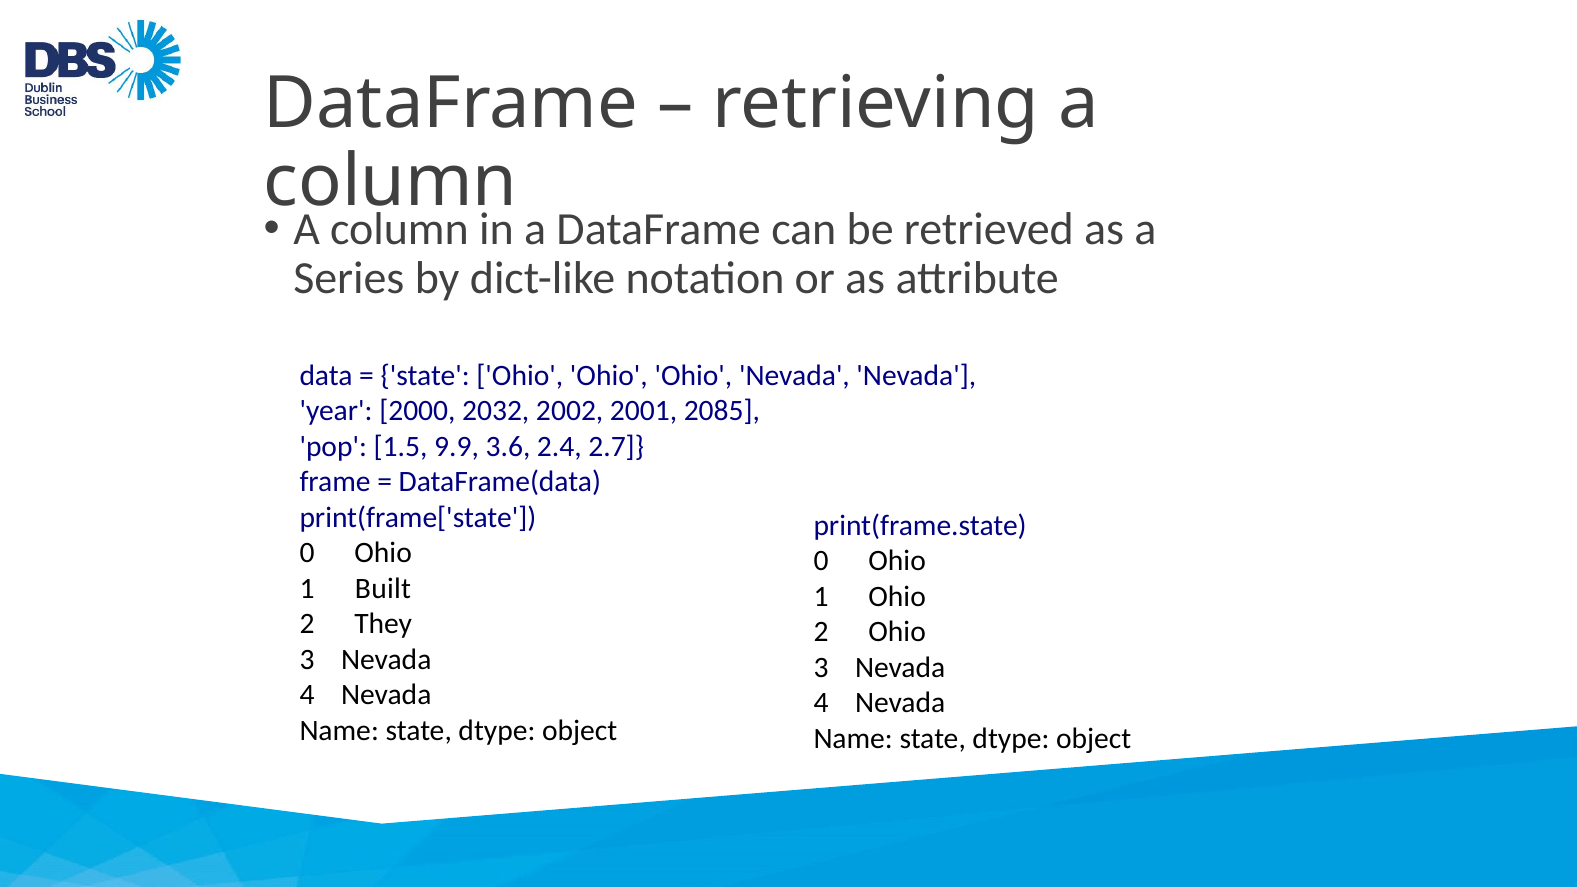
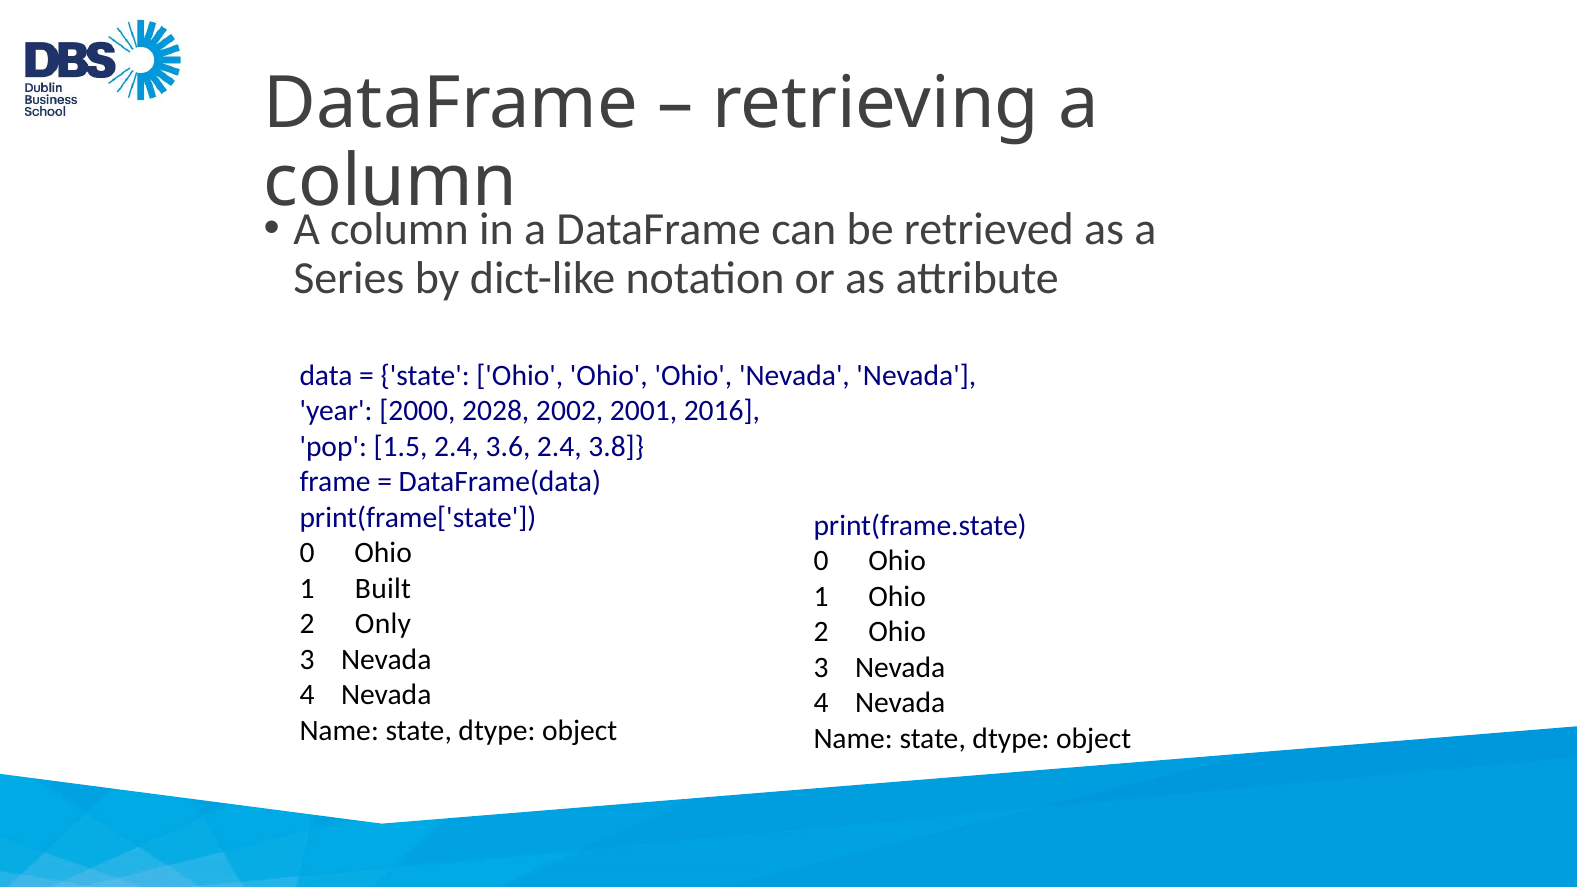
2032: 2032 -> 2028
2085: 2085 -> 2016
1.5 9.9: 9.9 -> 2.4
2.7: 2.7 -> 3.8
They: They -> Only
